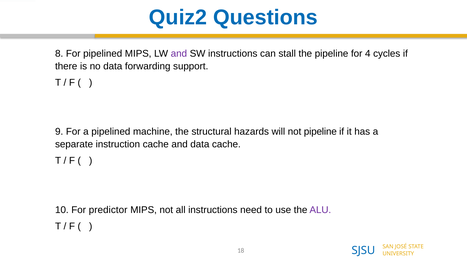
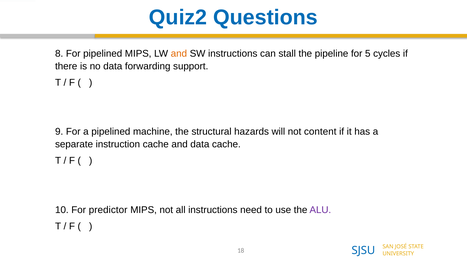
and at (179, 54) colour: purple -> orange
4: 4 -> 5
not pipeline: pipeline -> content
